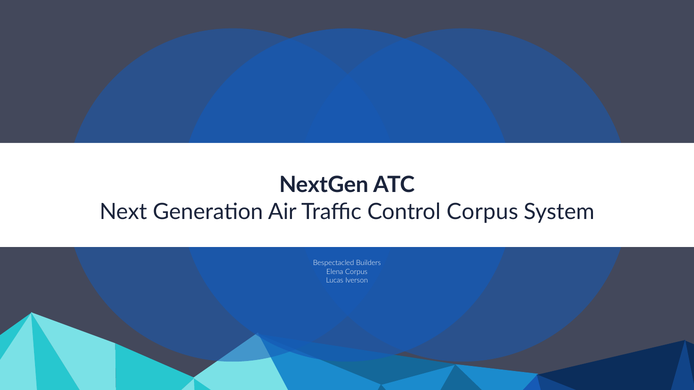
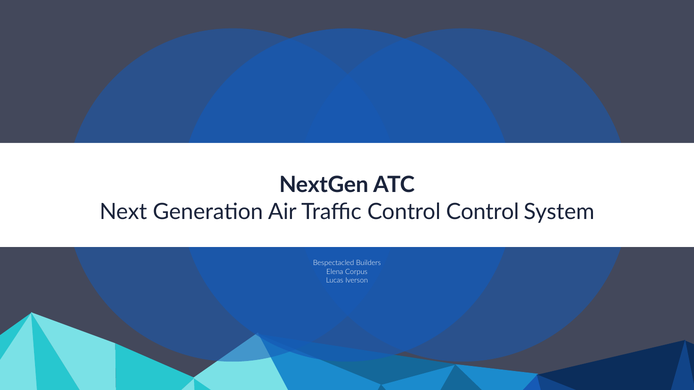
Control Corpus: Corpus -> Control
